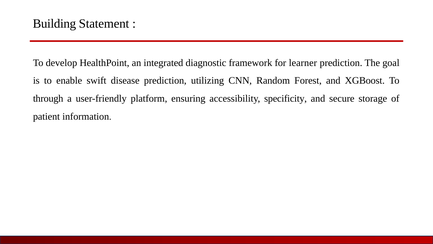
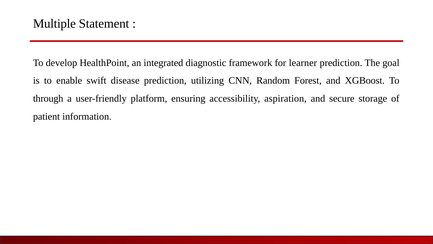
Building: Building -> Multiple
specificity: specificity -> aspiration
